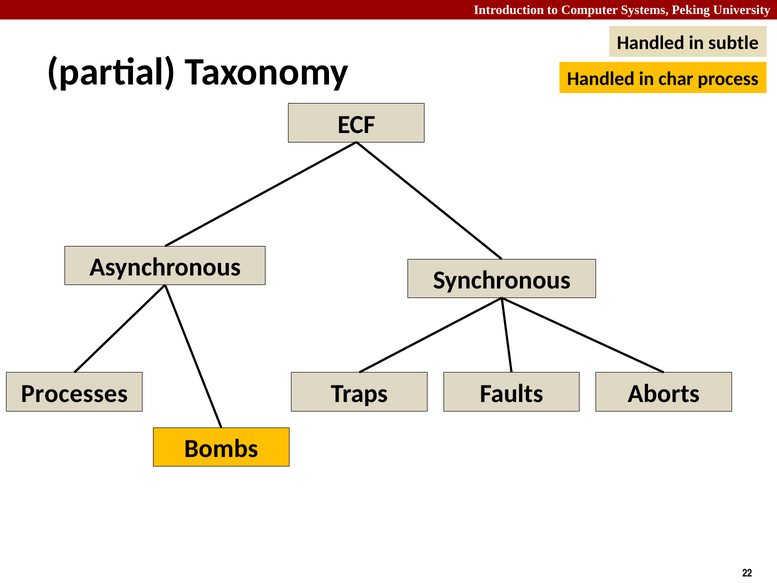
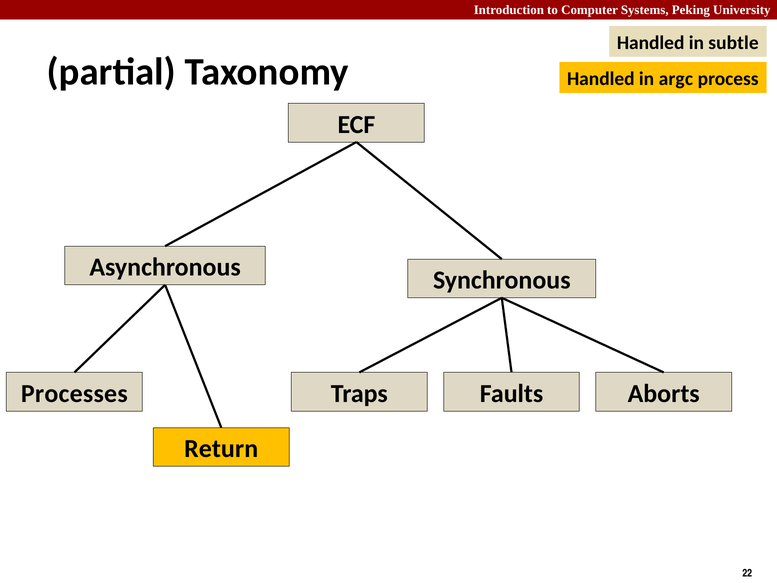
char: char -> argc
Bombs: Bombs -> Return
